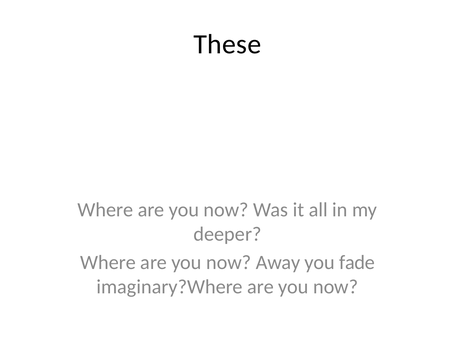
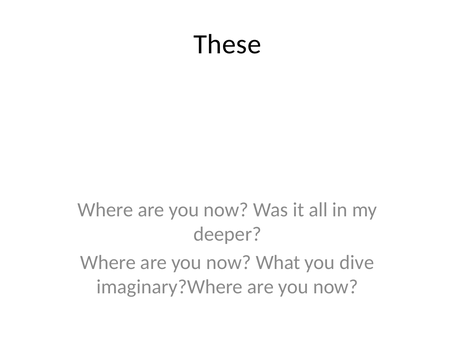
Away: Away -> What
fade: fade -> dive
